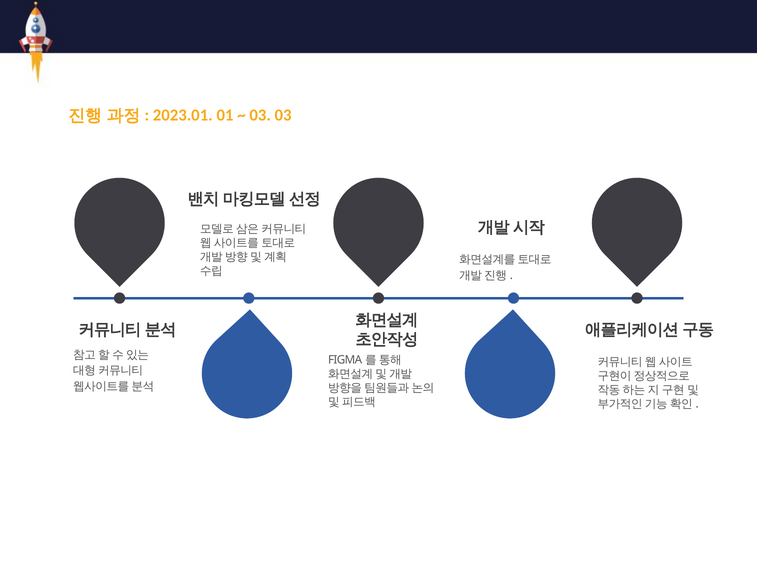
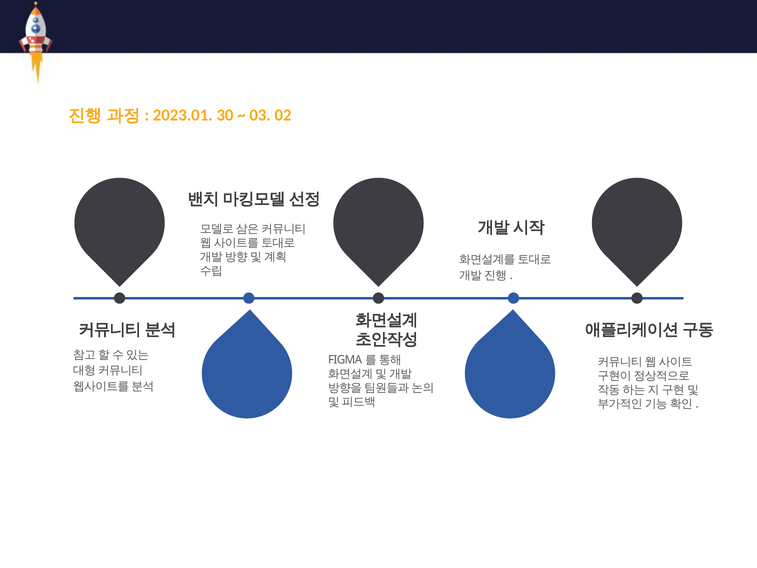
01: 01 -> 30
03 03: 03 -> 02
